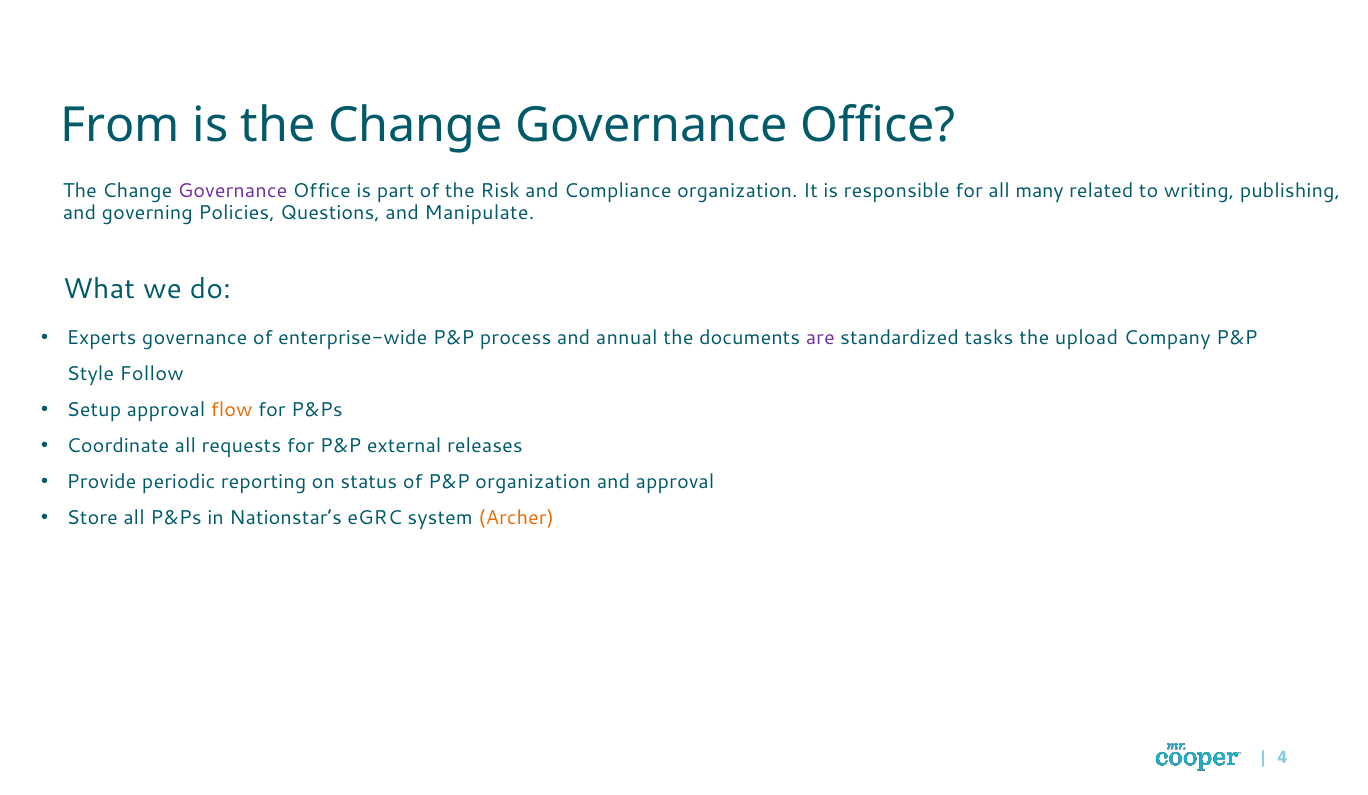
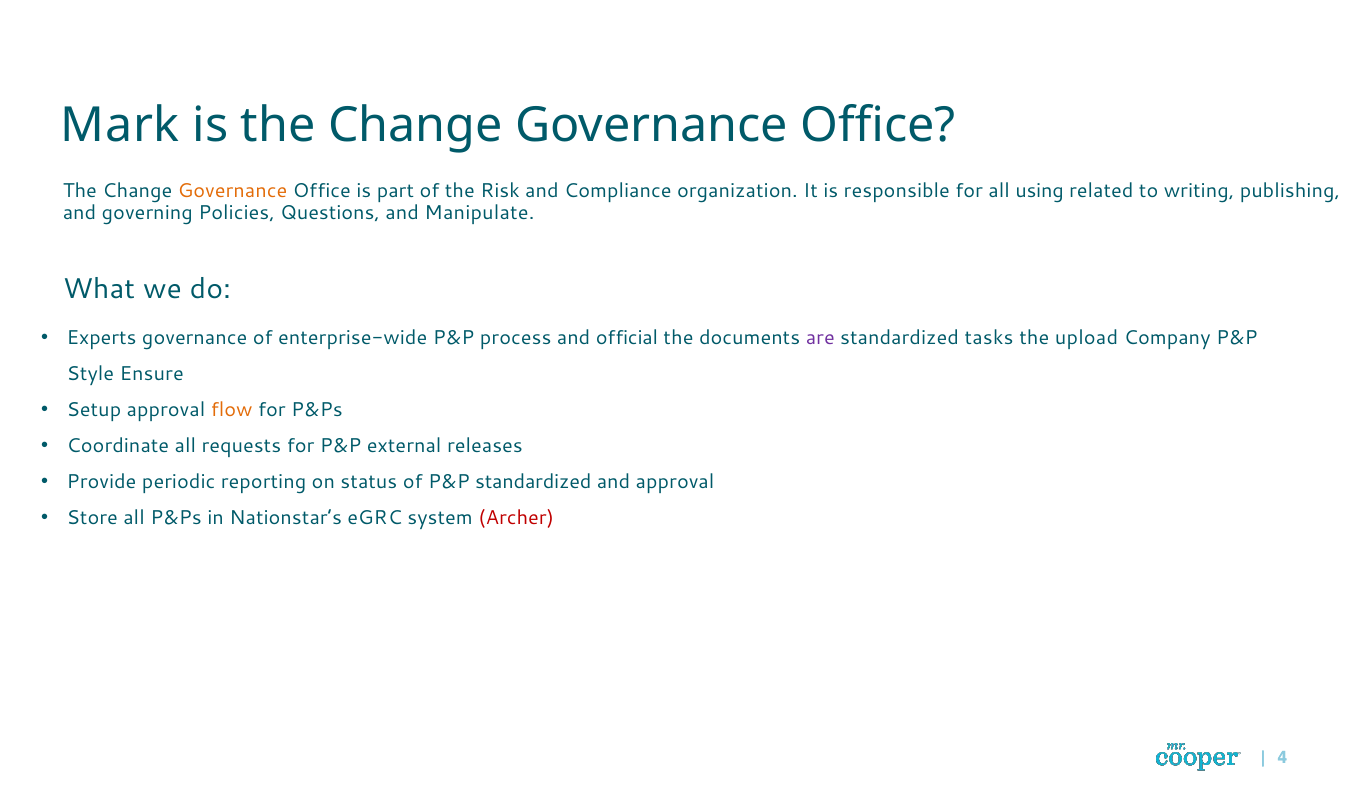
From: From -> Mark
Governance at (233, 191) colour: purple -> orange
many: many -> using
annual: annual -> official
Follow: Follow -> Ensure
P&P organization: organization -> standardized
Archer colour: orange -> red
